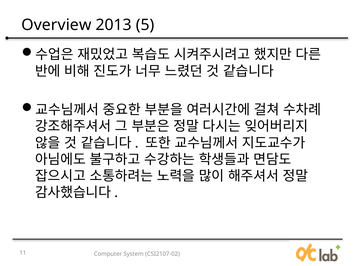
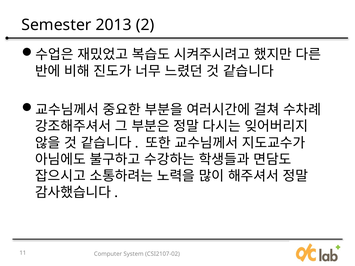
Overview: Overview -> Semester
5: 5 -> 2
